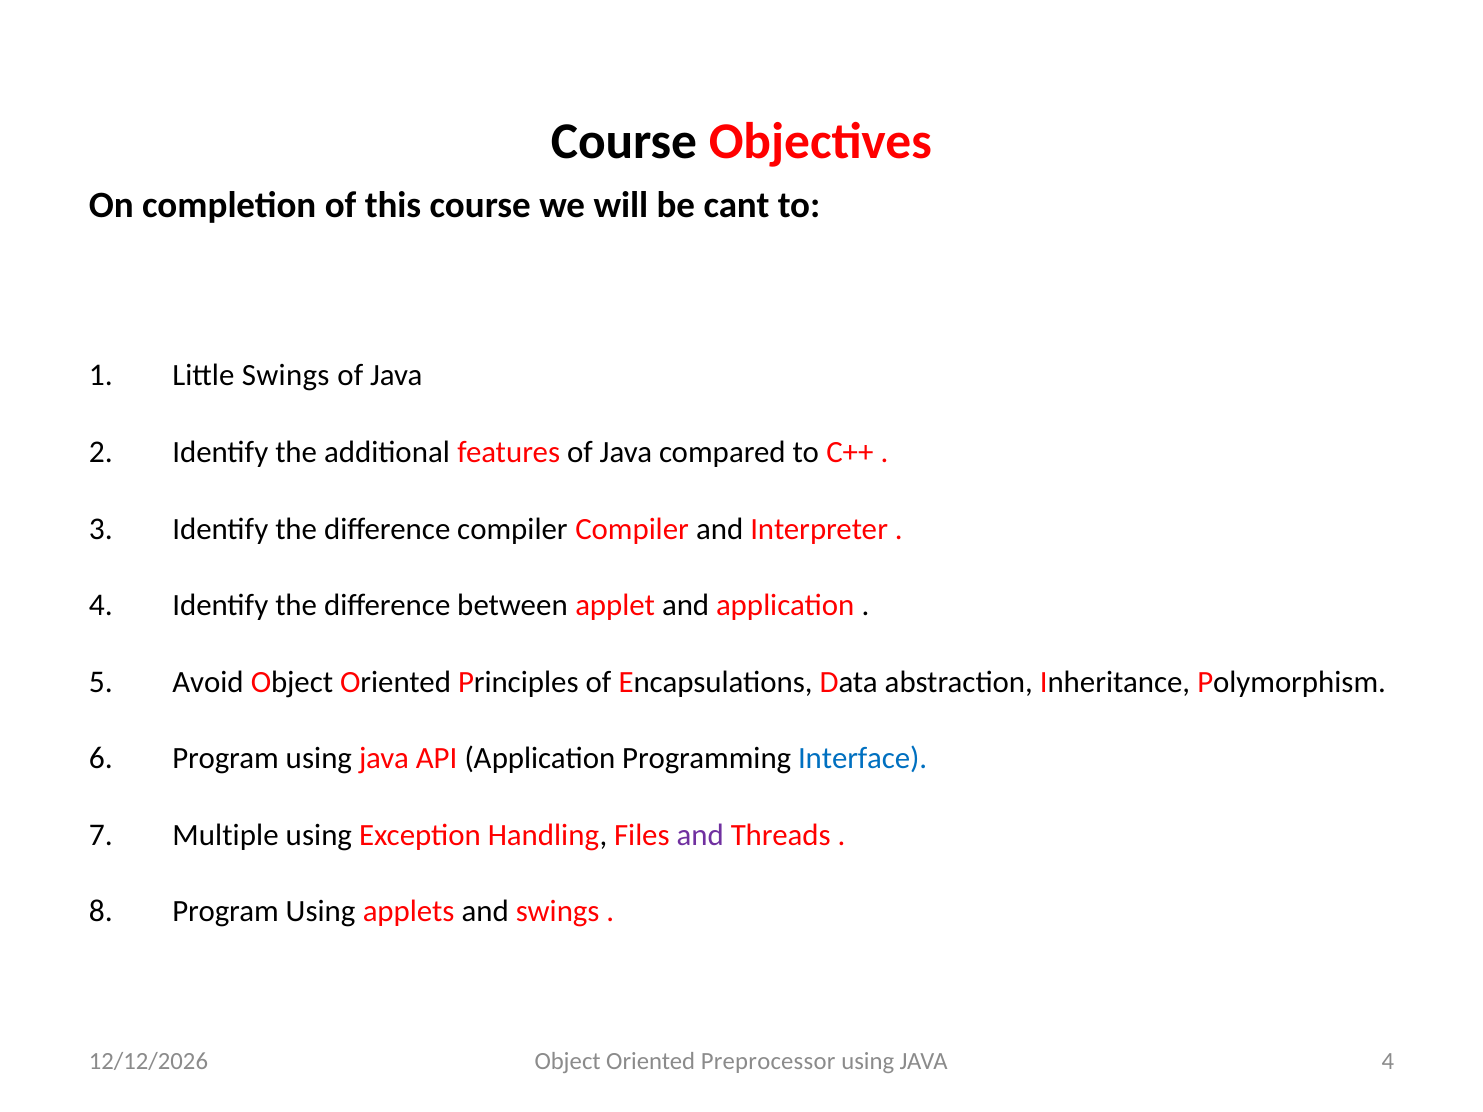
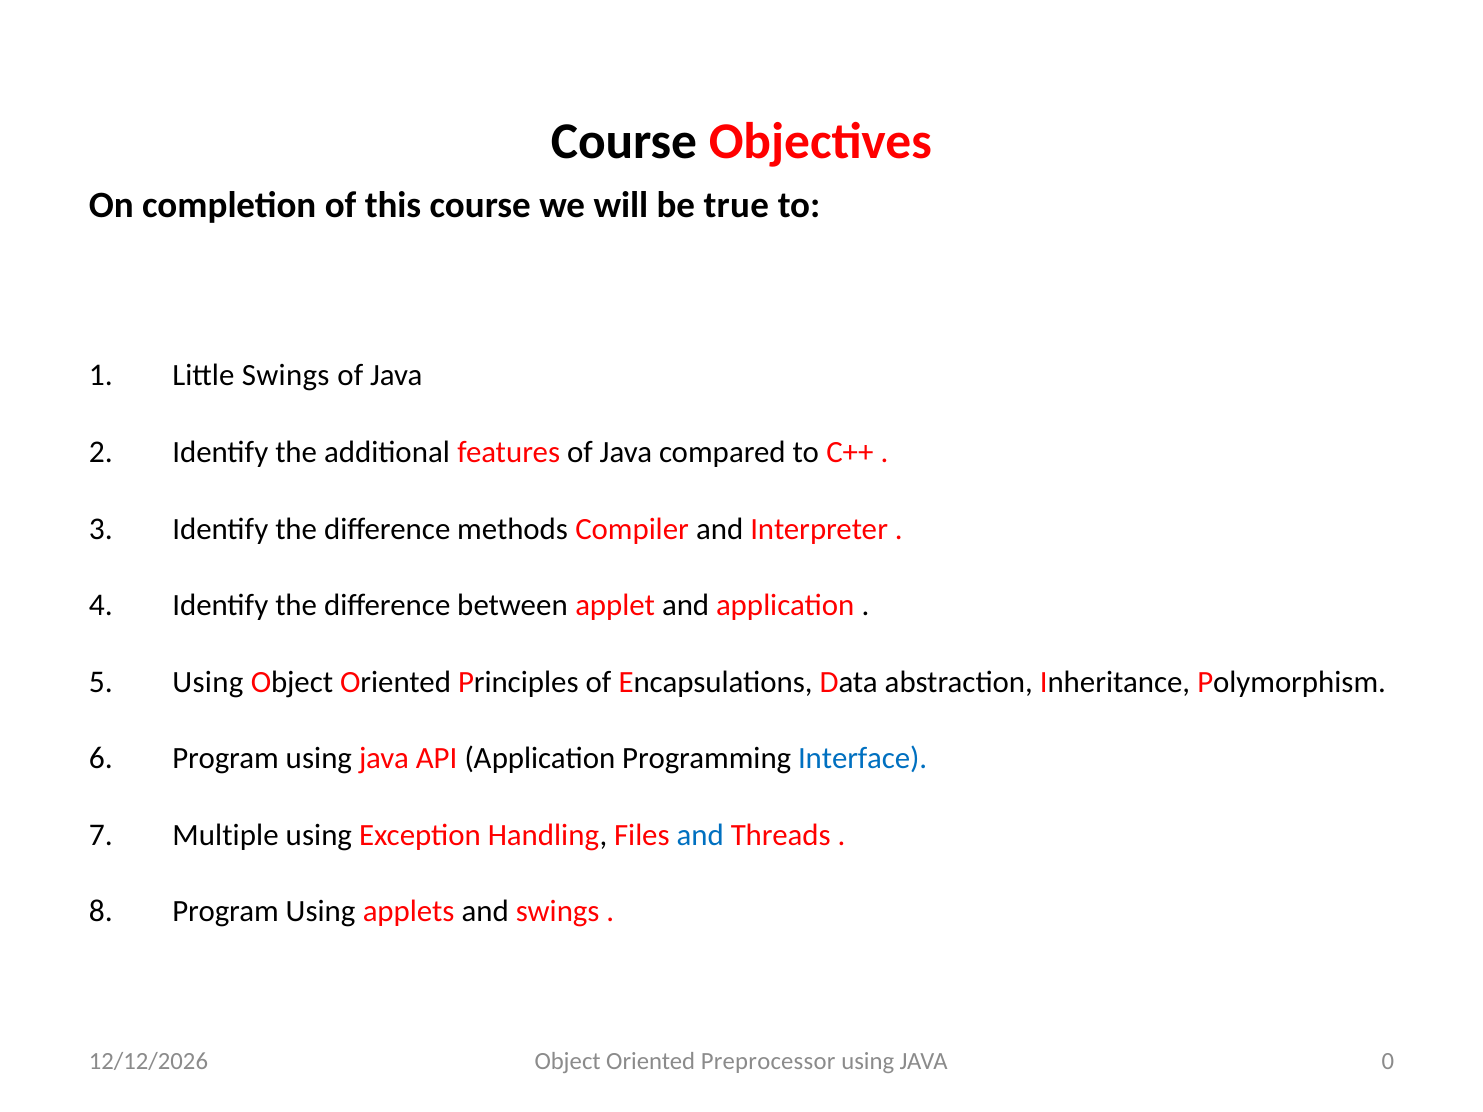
cant: cant -> true
difference compiler: compiler -> methods
Avoid at (208, 682): Avoid -> Using
and at (700, 835) colour: purple -> blue
JAVA 4: 4 -> 0
